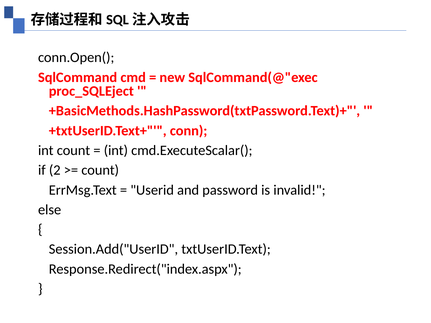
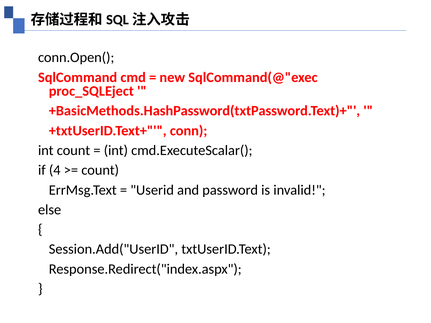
2: 2 -> 4
